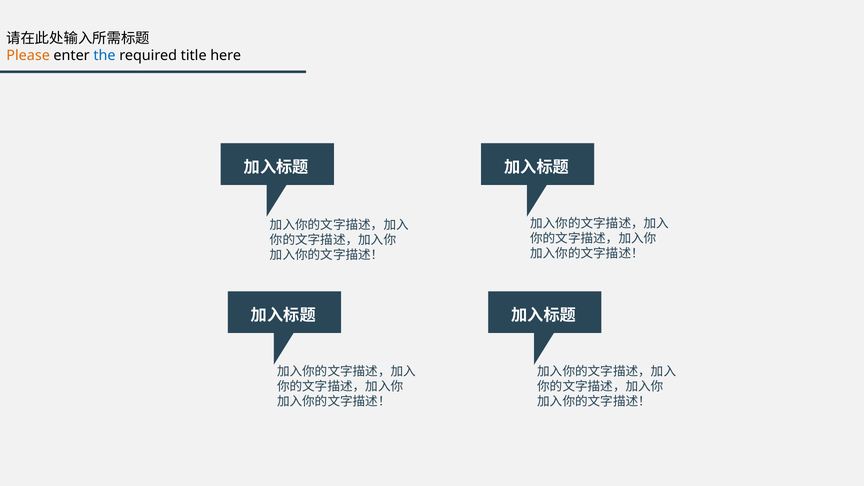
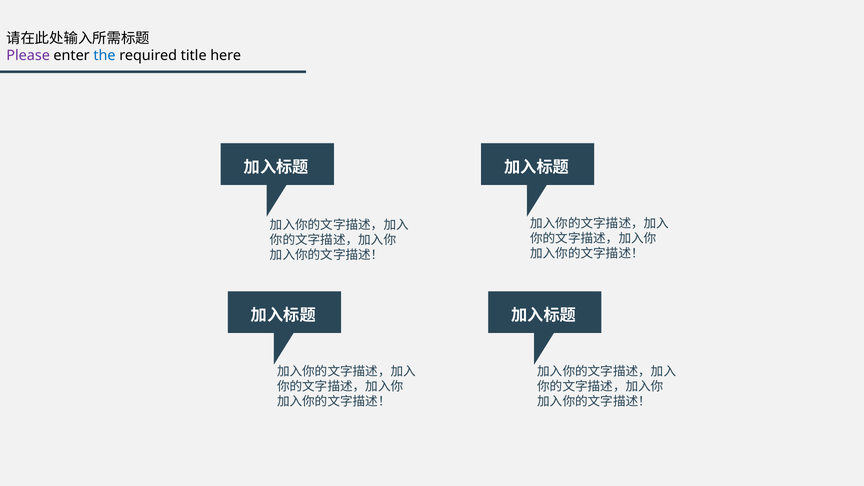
Please colour: orange -> purple
